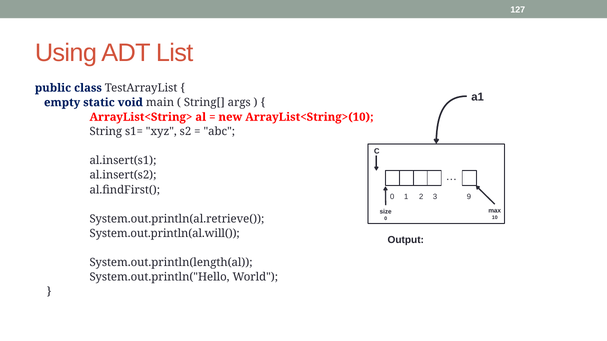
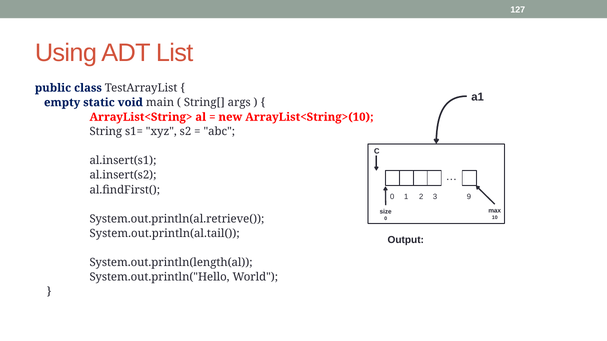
System.out.println(al.will(: System.out.println(al.will( -> System.out.println(al.tail(
